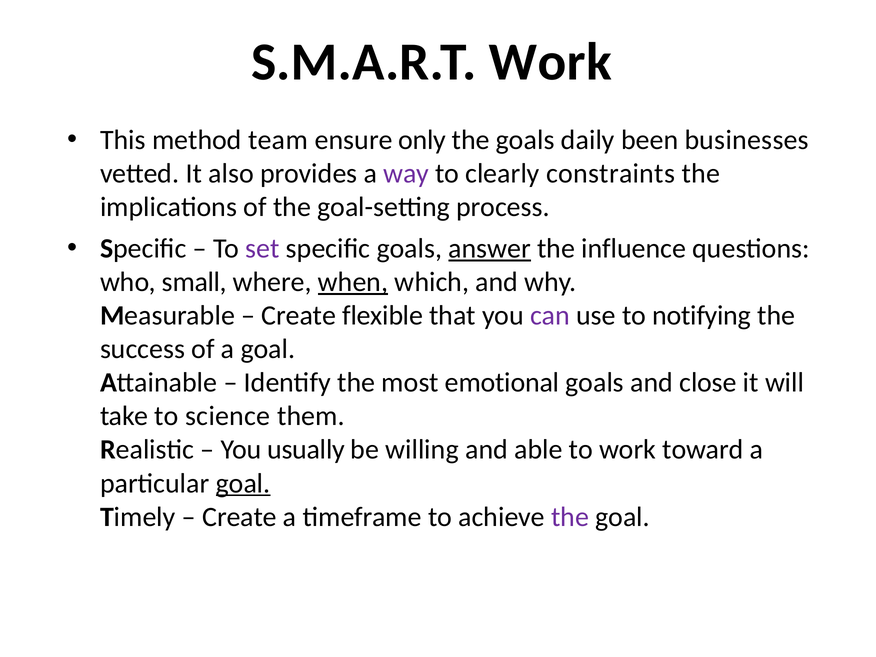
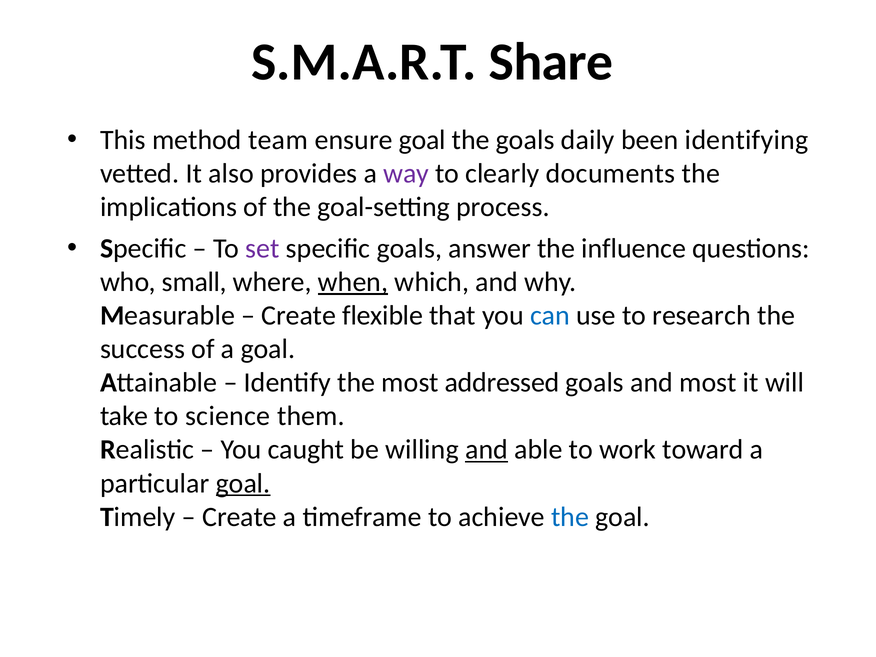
S.M.A.R.T Work: Work -> Share
ensure only: only -> goal
businesses: businesses -> identifying
constraints: constraints -> documents
answer underline: present -> none
can colour: purple -> blue
notifying: notifying -> research
emotional: emotional -> addressed
and close: close -> most
usually: usually -> caught
and at (487, 450) underline: none -> present
the at (570, 517) colour: purple -> blue
